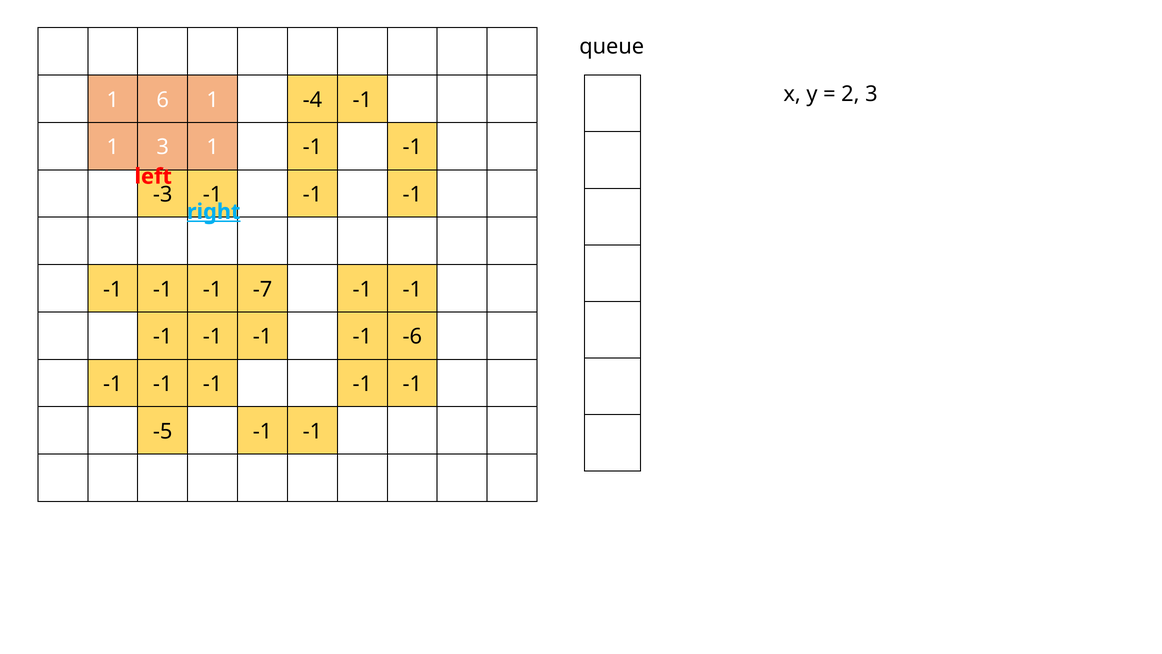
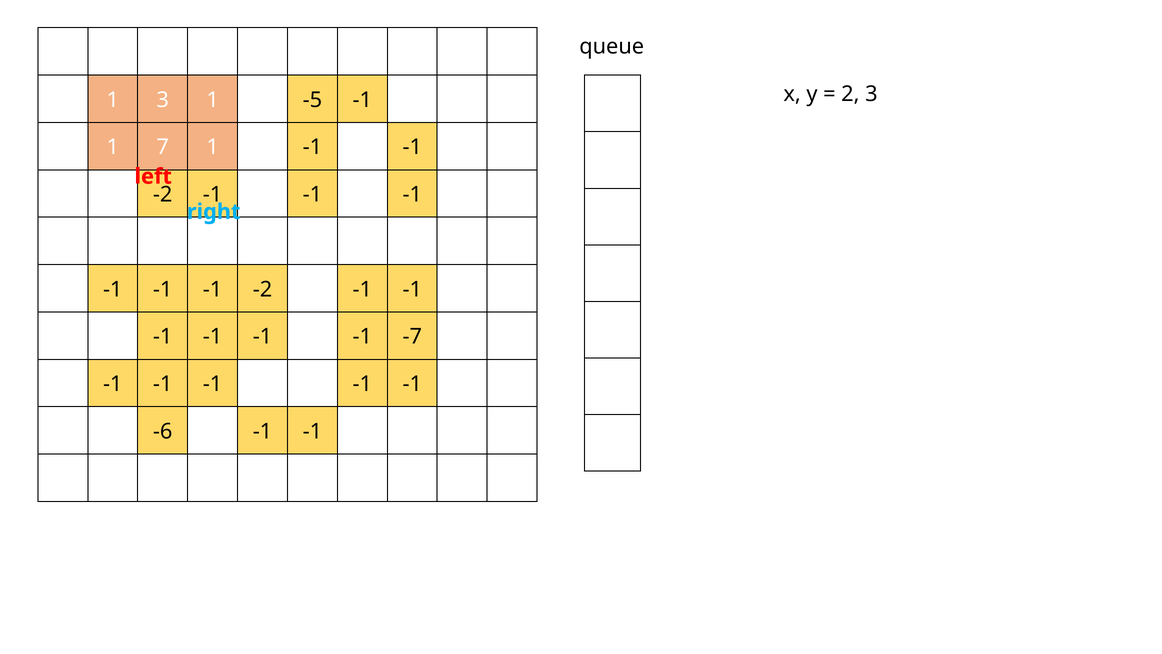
1 6: 6 -> 3
-4: -4 -> -5
1 3: 3 -> 7
-3 at (163, 195): -3 -> -2
right underline: present -> none
-1 -1 -1 -7: -7 -> -2
-6: -6 -> -7
-5: -5 -> -6
